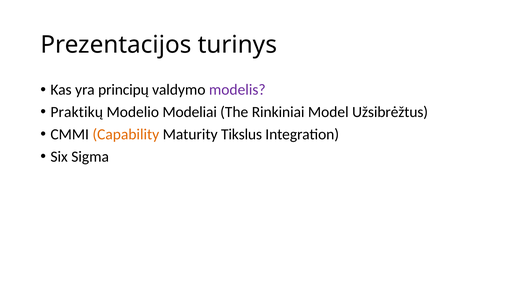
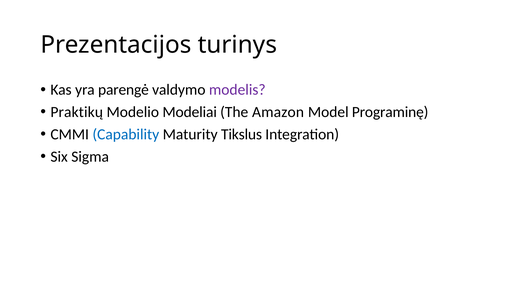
principų: principų -> parengė
Rinkiniai: Rinkiniai -> Amazon
Užsibrėžtus: Užsibrėžtus -> Programinę
Capability colour: orange -> blue
